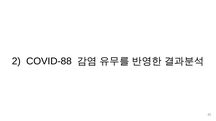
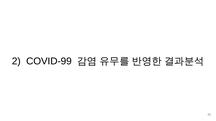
COVID-88: COVID-88 -> COVID-99
